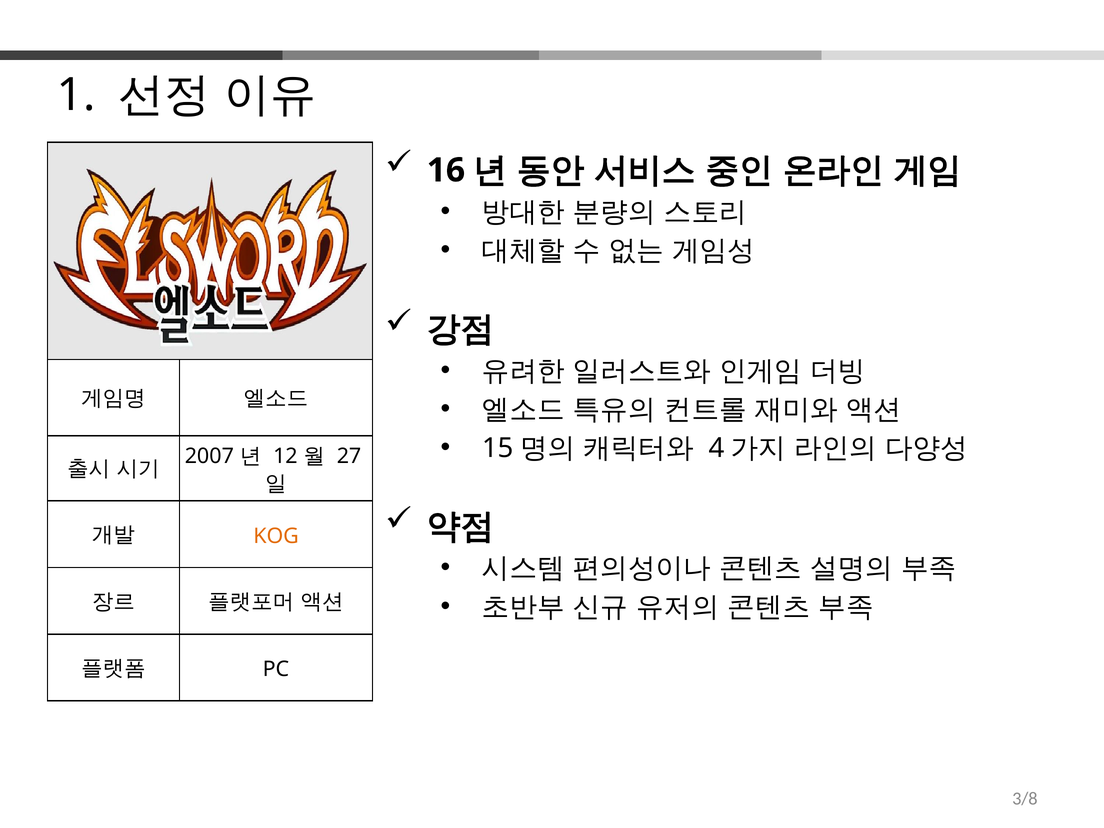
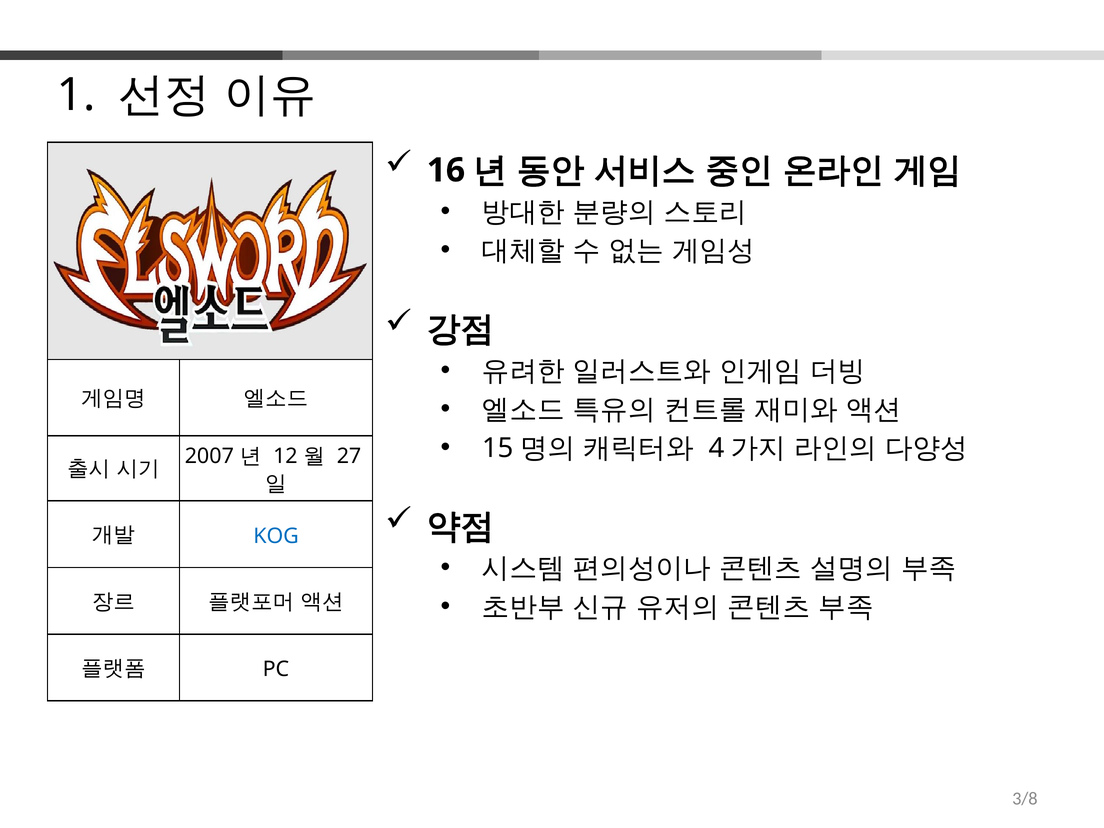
KOG colour: orange -> blue
